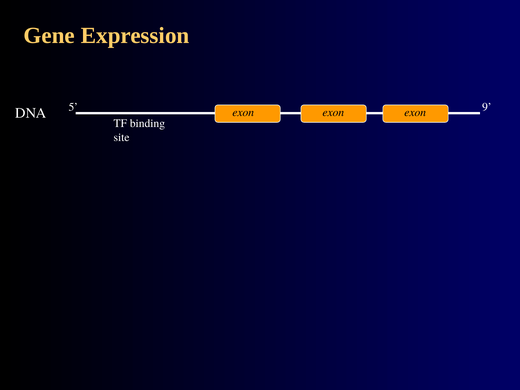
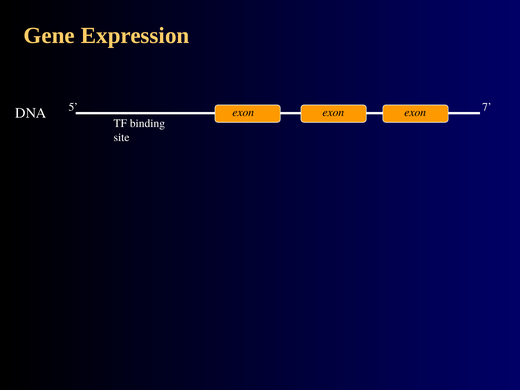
9: 9 -> 7
